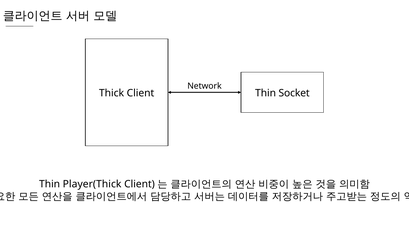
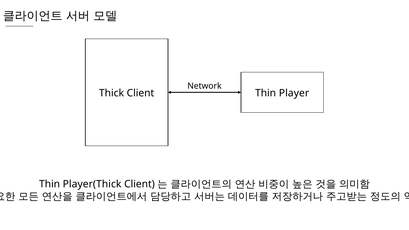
Socket: Socket -> Player
